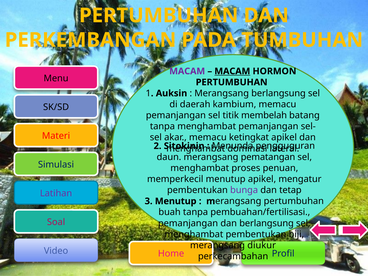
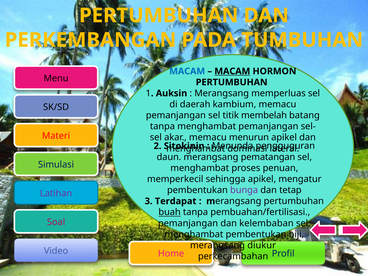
MACAM at (187, 71) colour: purple -> blue
Merangsang berlangsung: berlangsung -> memperluas
ketingkat: ketingkat -> menurun
memperkecil menutup: menutup -> sehingga
3 Menutup: Menutup -> Terdapat
buah underline: none -> present
dan berlangsung: berlangsung -> kelembaban
